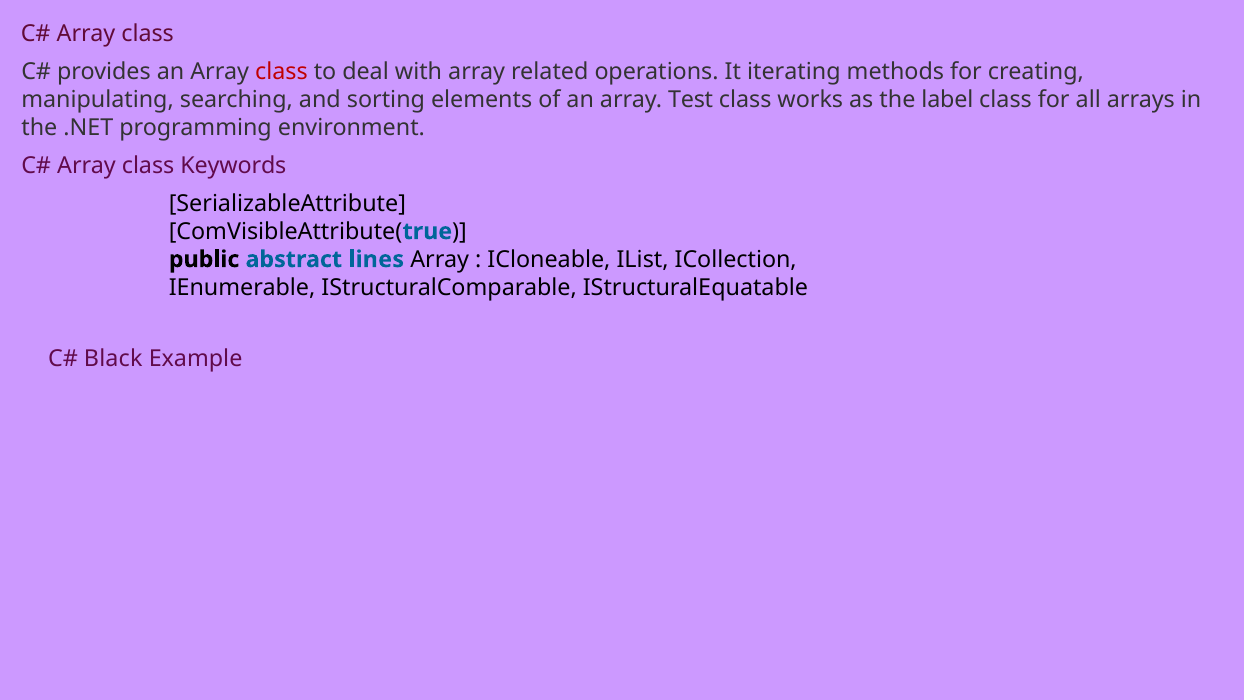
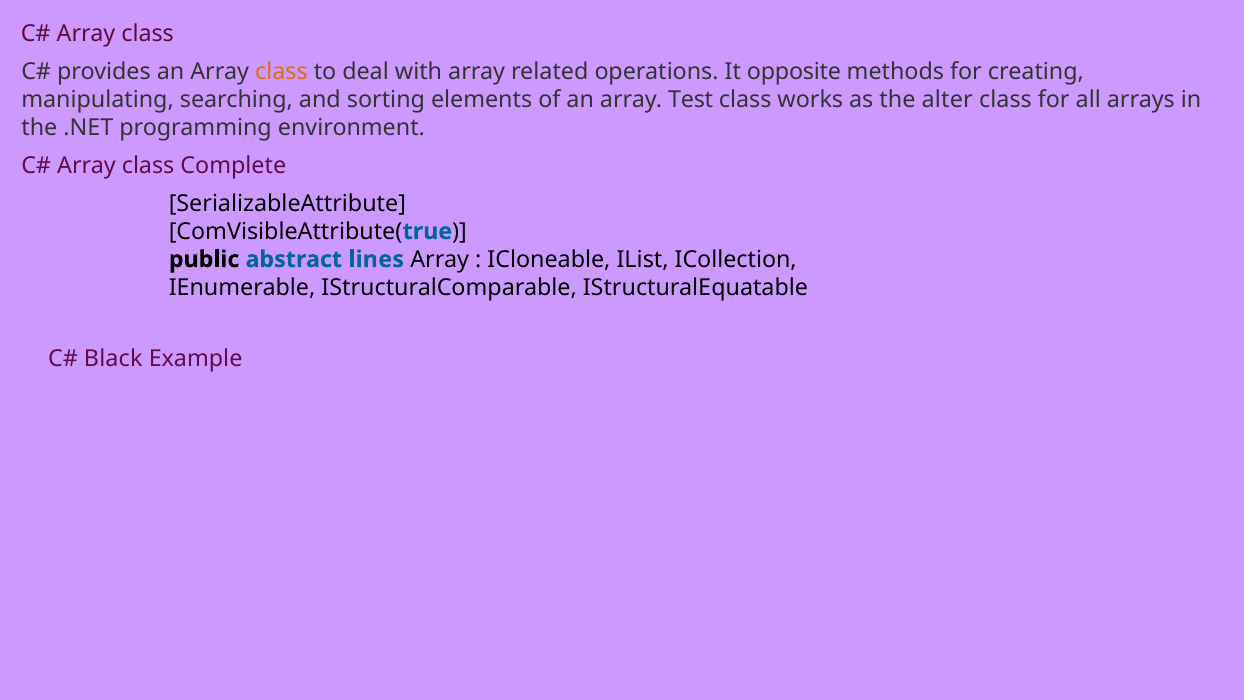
class at (281, 71) colour: red -> orange
iterating: iterating -> opposite
label: label -> alter
Keywords: Keywords -> Complete
